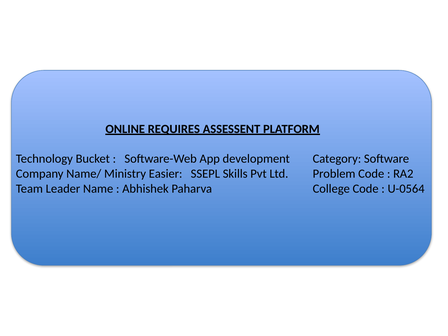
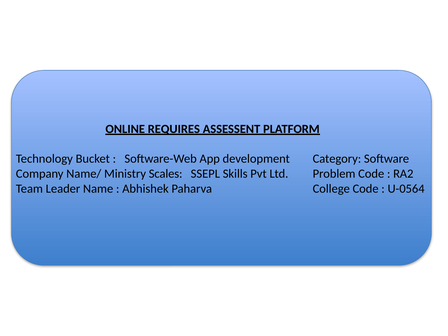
Easier: Easier -> Scales
